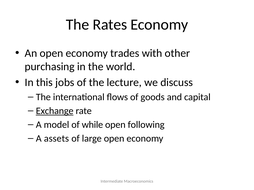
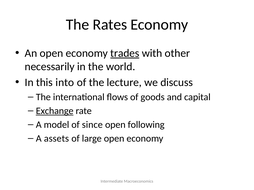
trades underline: none -> present
purchasing: purchasing -> necessarily
jobs: jobs -> into
while: while -> since
